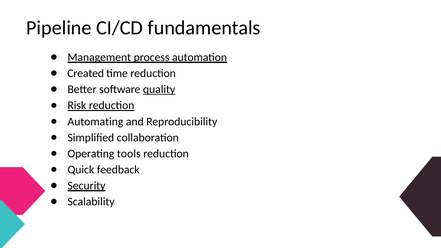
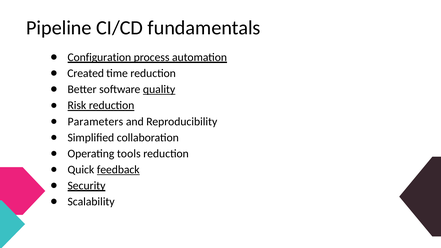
Management: Management -> Configuration
Automating: Automating -> Parameters
feedback underline: none -> present
